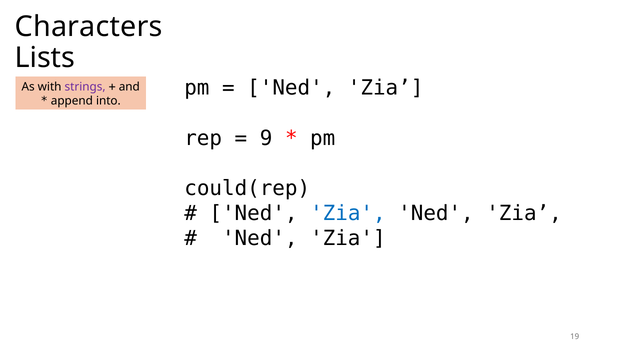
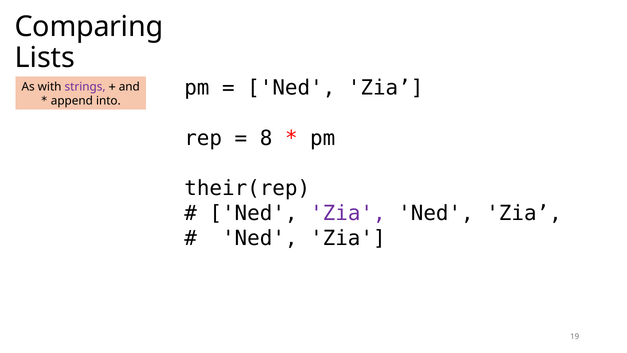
Characters: Characters -> Comparing
9: 9 -> 8
could(rep: could(rep -> their(rep
Zia at (348, 213) colour: blue -> purple
